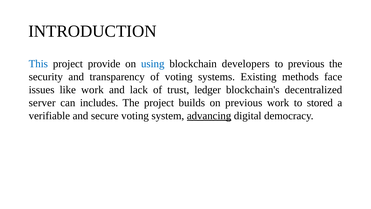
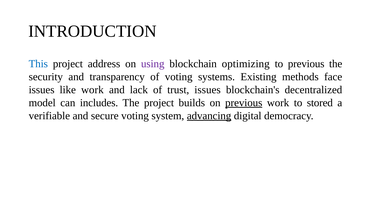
provide: provide -> address
using colour: blue -> purple
developers: developers -> optimizing
trust ledger: ledger -> issues
server: server -> model
previous at (244, 103) underline: none -> present
